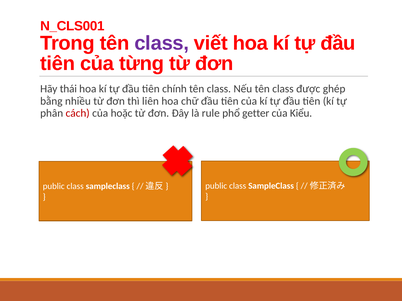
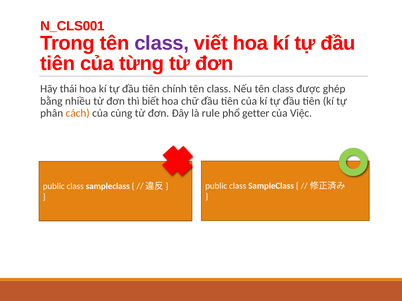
liên: liên -> biết
cách colour: red -> orange
hoặc: hoặc -> cùng
Kiểu: Kiểu -> Việc
